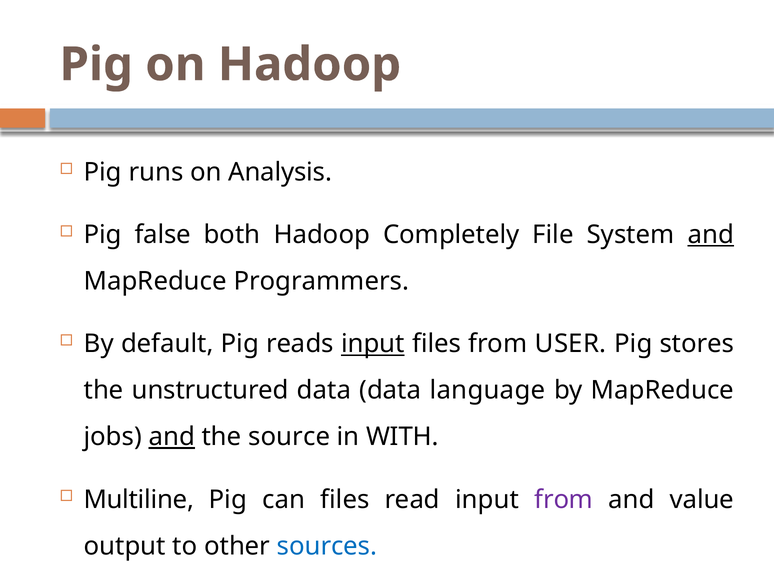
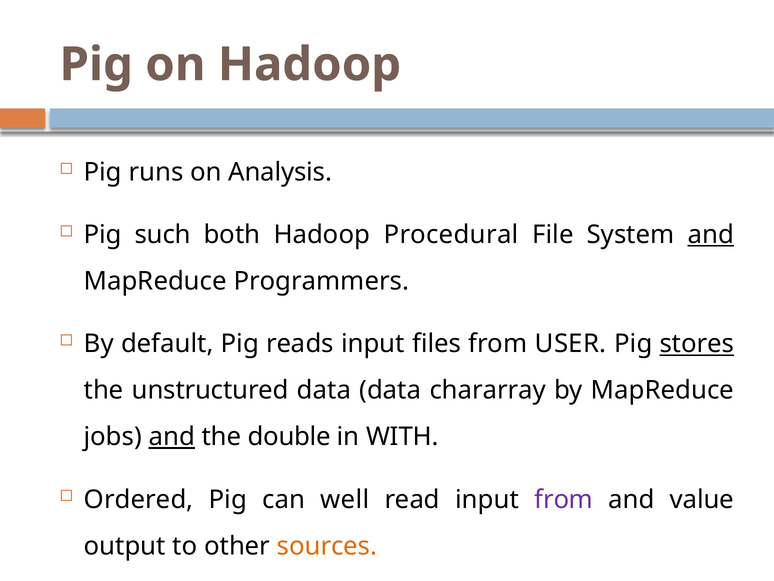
false: false -> such
Completely: Completely -> Procedural
input at (373, 344) underline: present -> none
stores underline: none -> present
language: language -> chararray
source: source -> double
Multiline: Multiline -> Ordered
can files: files -> well
sources colour: blue -> orange
